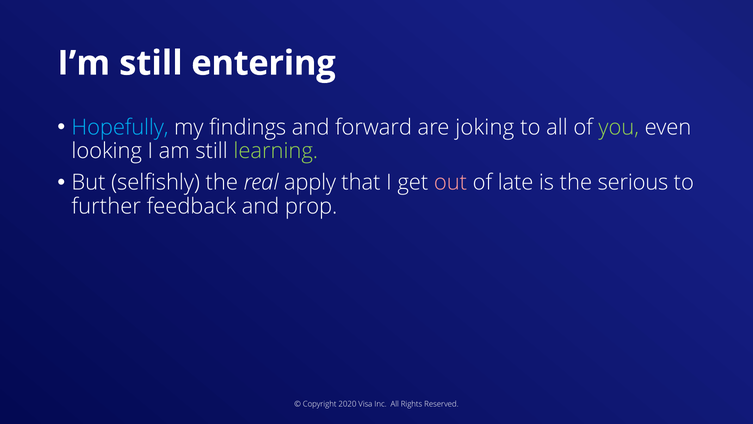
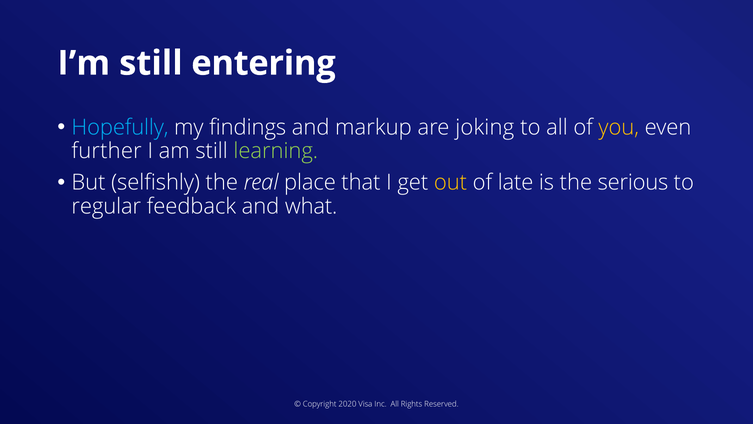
forward: forward -> markup
you colour: light green -> yellow
looking: looking -> further
apply: apply -> place
out colour: pink -> yellow
further: further -> regular
prop: prop -> what
